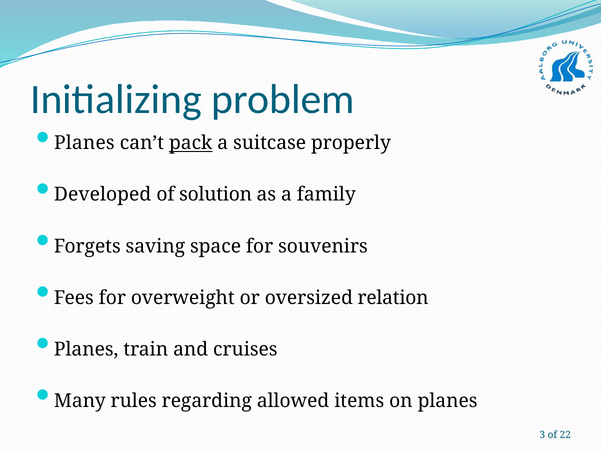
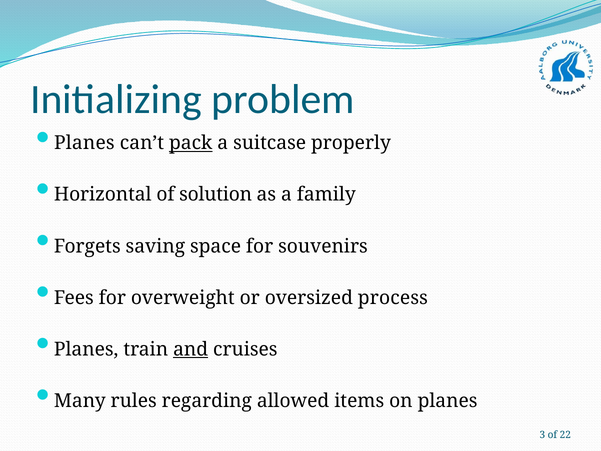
Developed: Developed -> Horizontal
relation: relation -> process
and underline: none -> present
